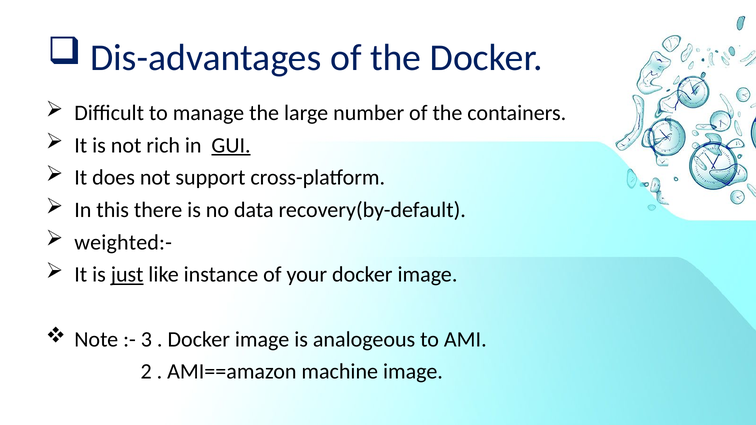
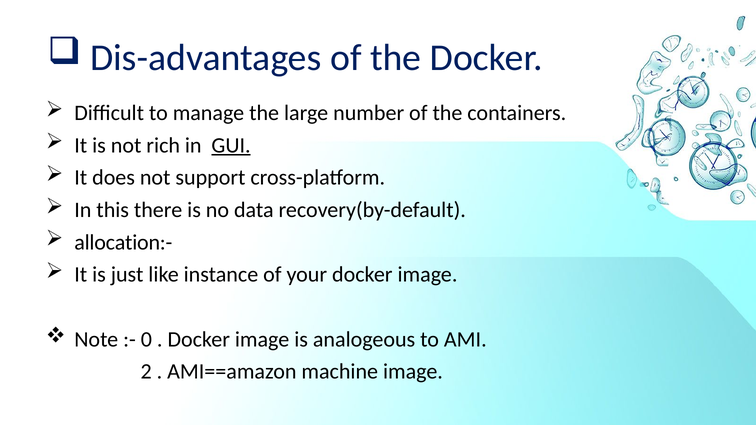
weighted:-: weighted:- -> allocation:-
just underline: present -> none
3: 3 -> 0
